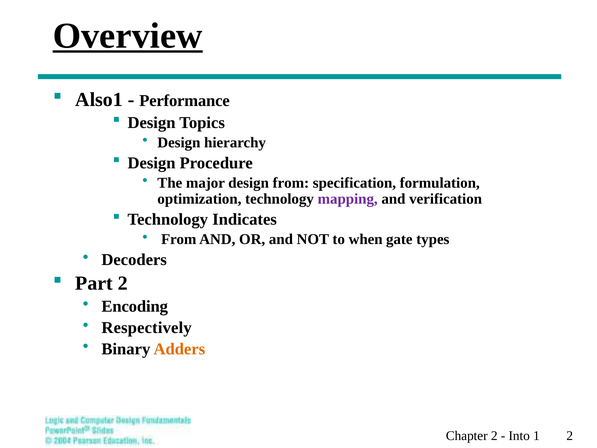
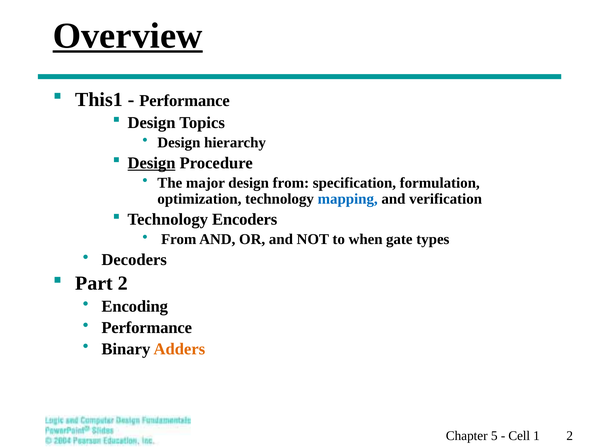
Also1: Also1 -> This1
Design at (152, 163) underline: none -> present
mapping colour: purple -> blue
Indicates: Indicates -> Encoders
Respectively at (147, 327): Respectively -> Performance
Chapter 2: 2 -> 5
Into: Into -> Cell
